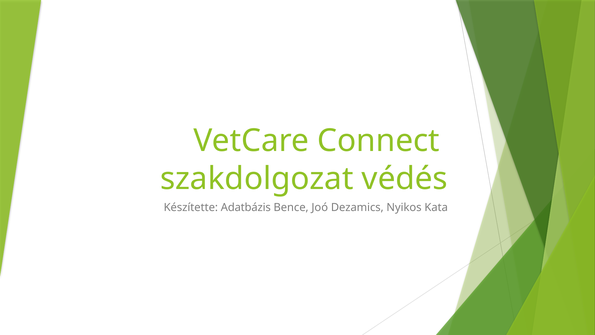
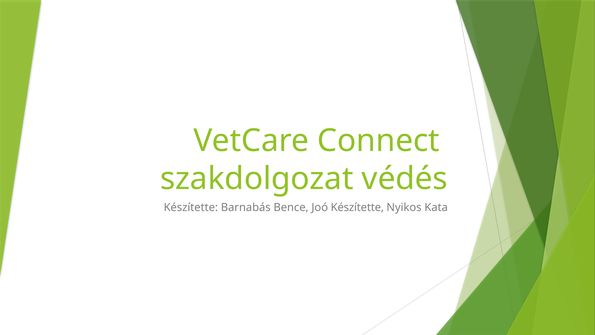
Adatbázis: Adatbázis -> Barnabás
Joó Dezamics: Dezamics -> Készítette
